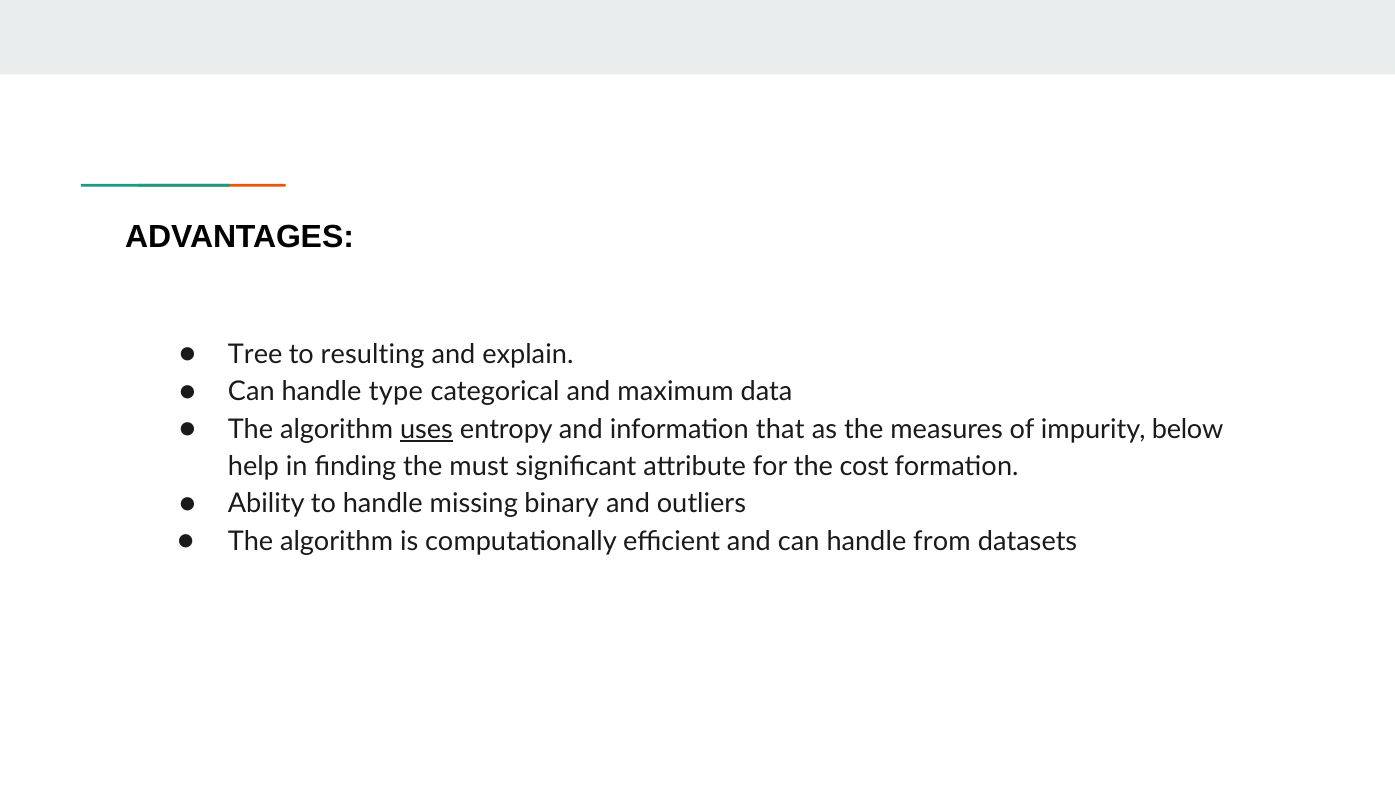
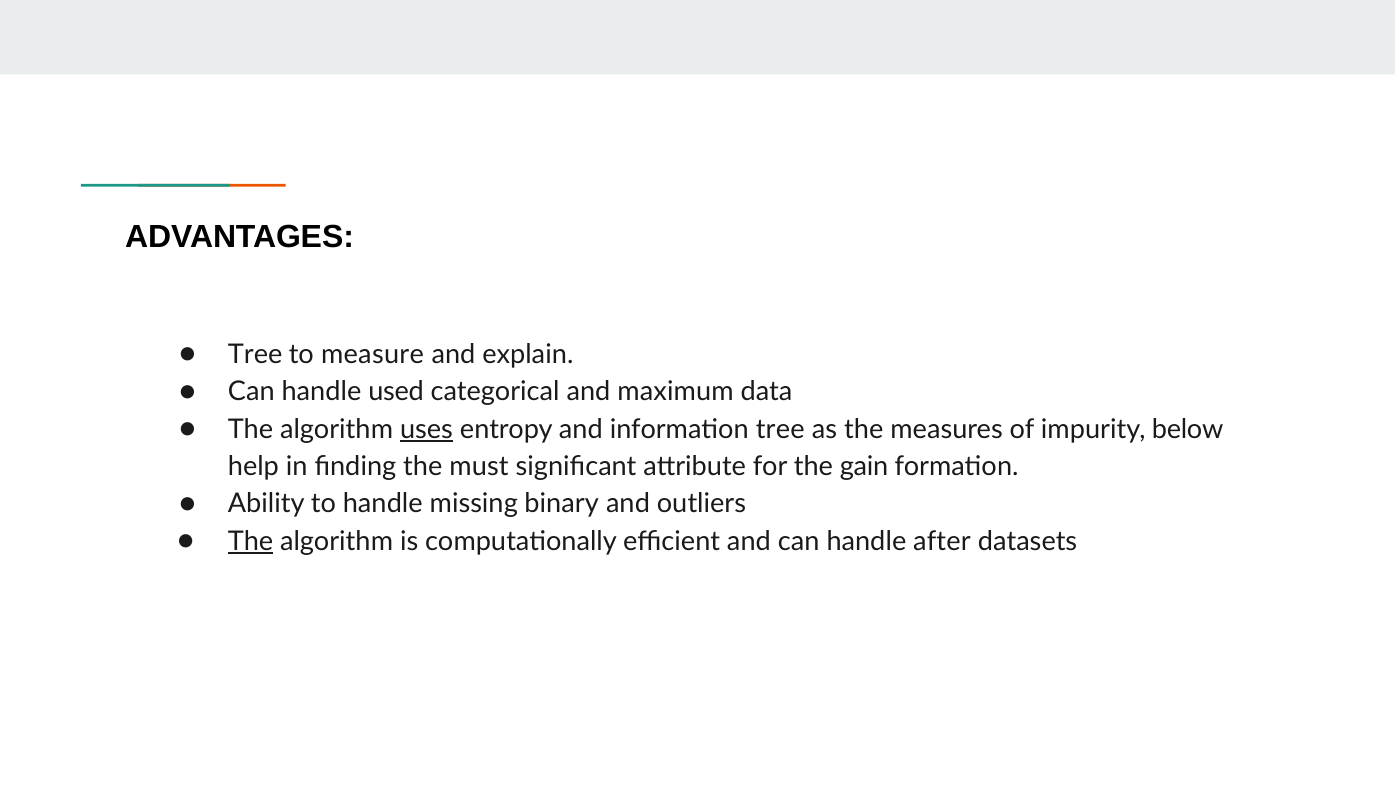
resulting: resulting -> measure
type: type -> used
information that: that -> tree
cost: cost -> gain
The at (251, 541) underline: none -> present
from: from -> after
